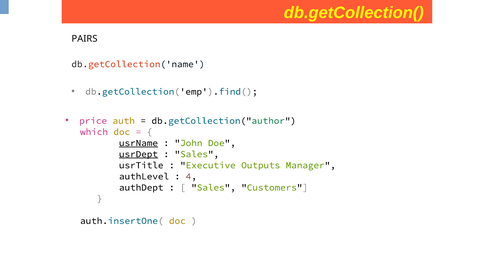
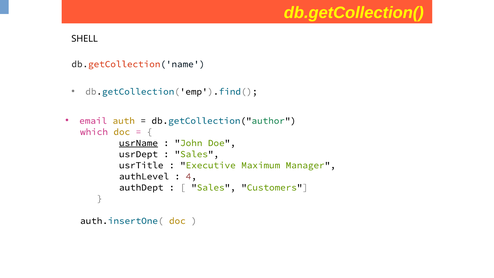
PAIRS: PAIRS -> SHELL
price: price -> email
usrDept underline: present -> none
Outputs: Outputs -> Maximum
